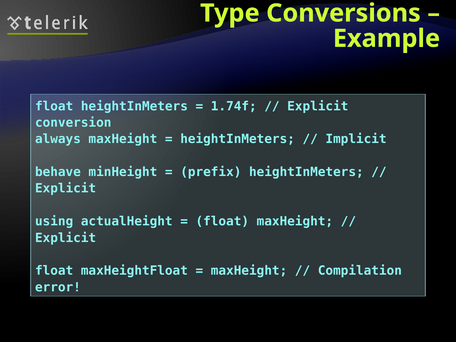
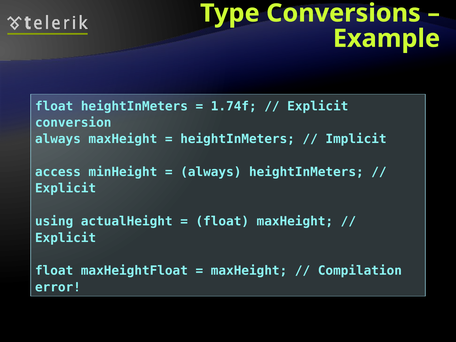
behave: behave -> access
prefix at (211, 172): prefix -> always
